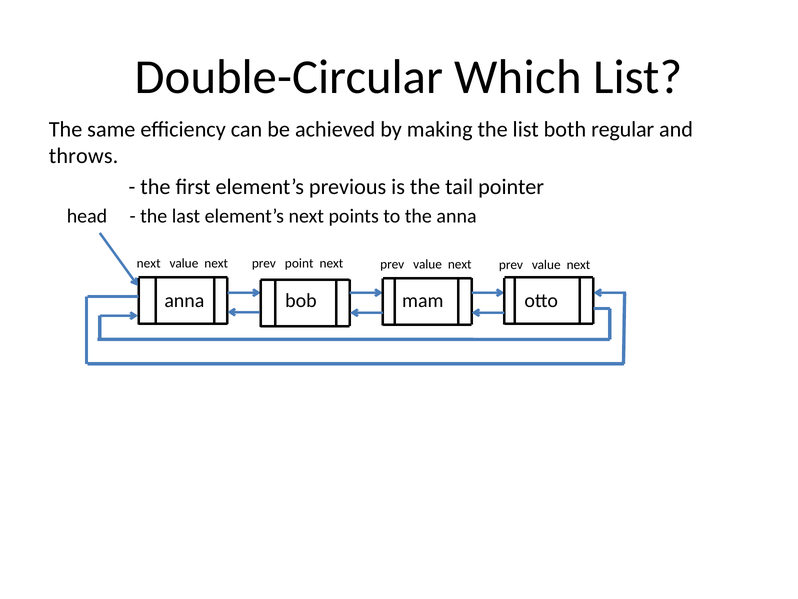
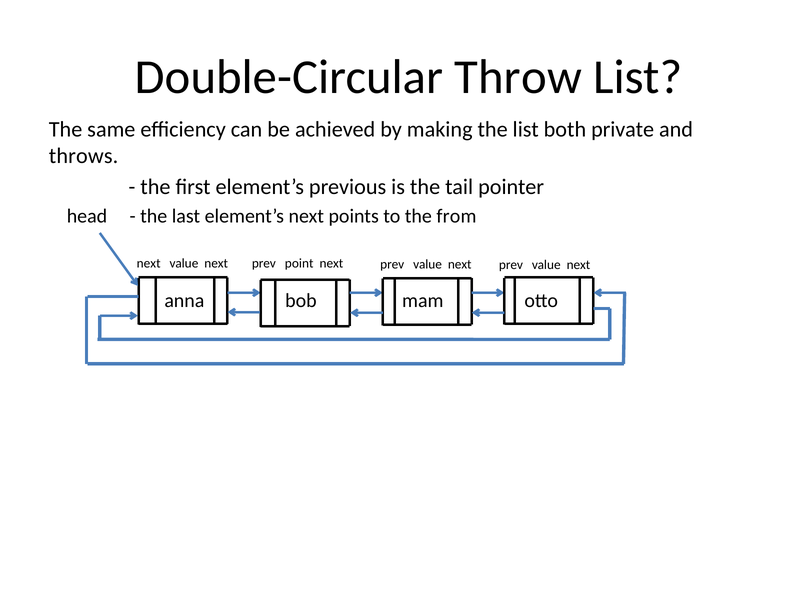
Which: Which -> Throw
regular: regular -> private
the anna: anna -> from
